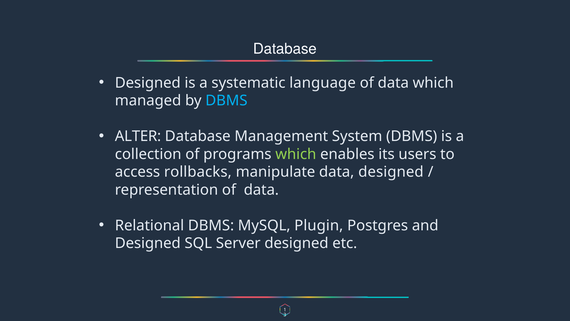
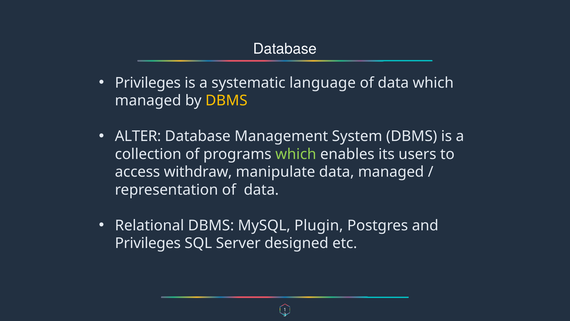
Designed at (148, 83): Designed -> Privileges
DBMS at (226, 101) colour: light blue -> yellow
rollbacks: rollbacks -> withdraw
data designed: designed -> managed
Designed at (148, 243): Designed -> Privileges
